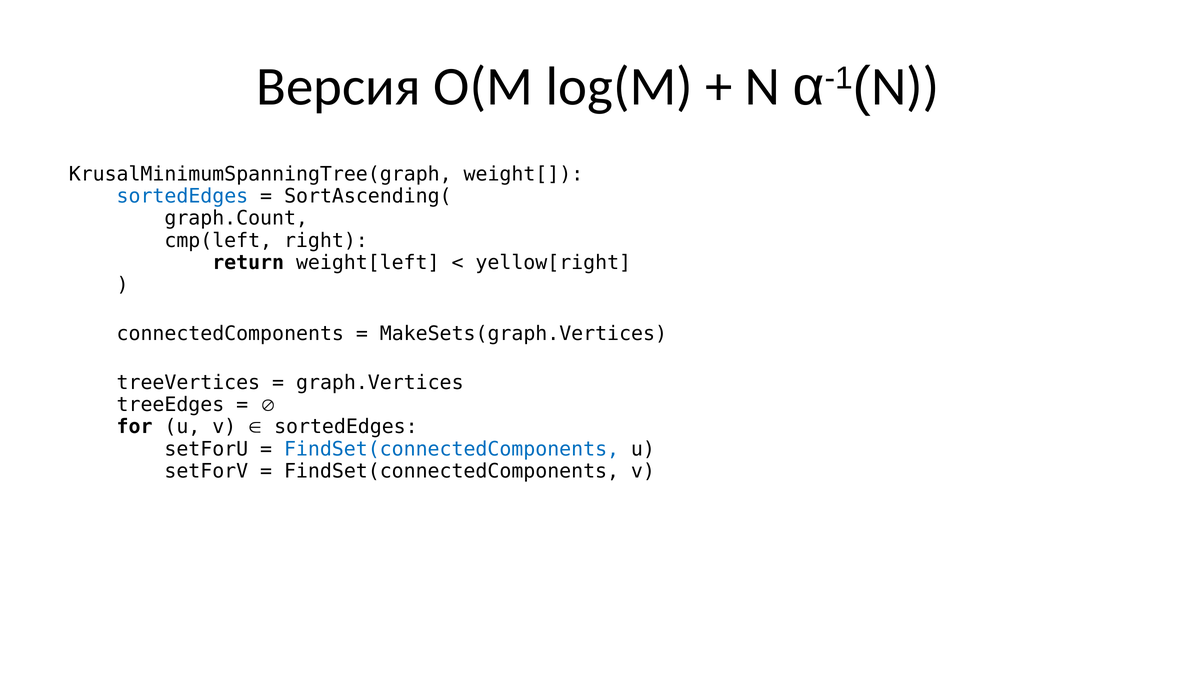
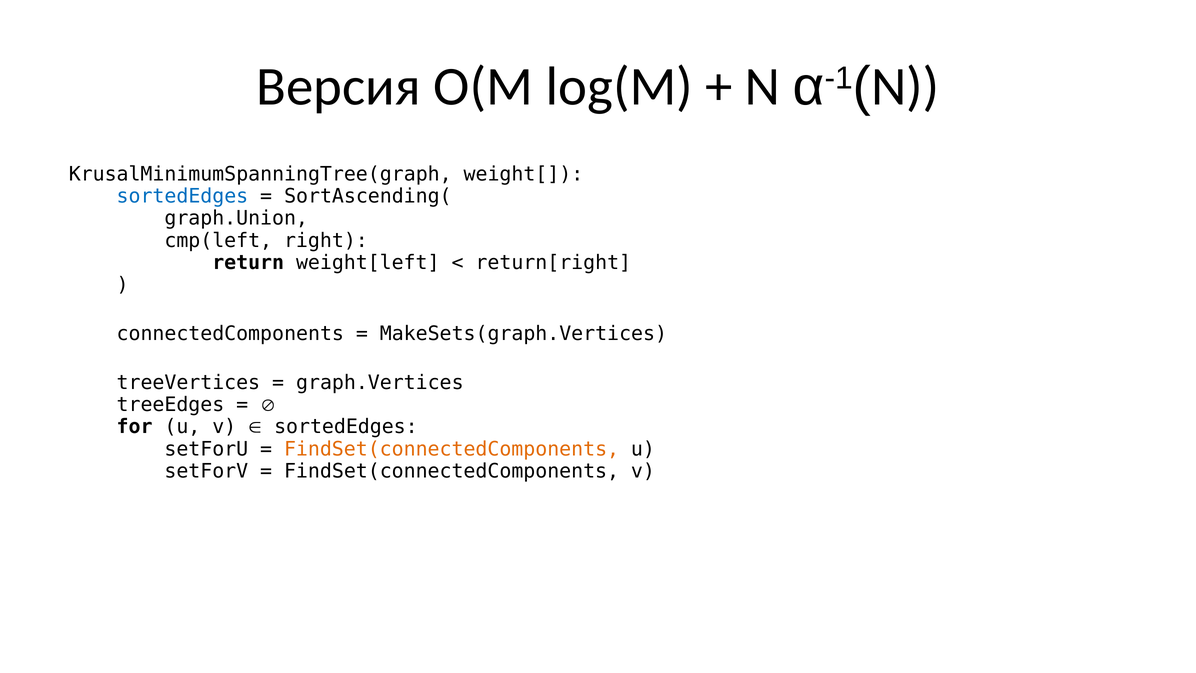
graph.Count: graph.Count -> graph.Union
yellow[right: yellow[right -> return[right
FindSet(connectedComponents at (452, 449) colour: blue -> orange
